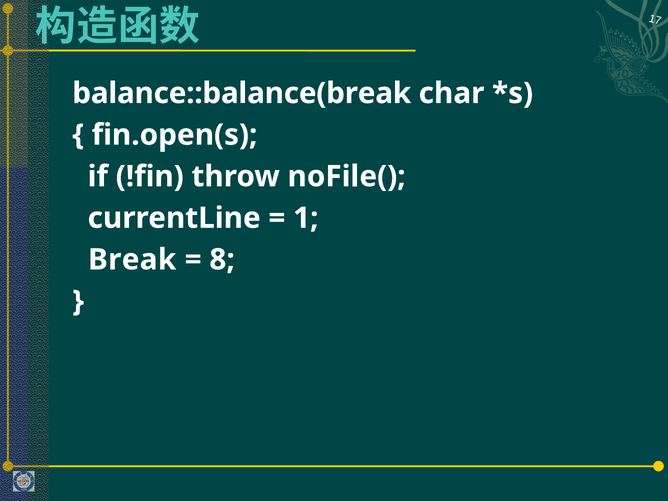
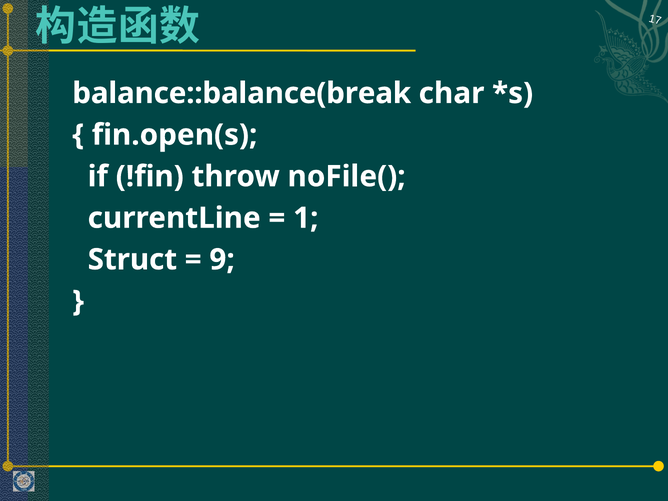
Break: Break -> Struct
8: 8 -> 9
